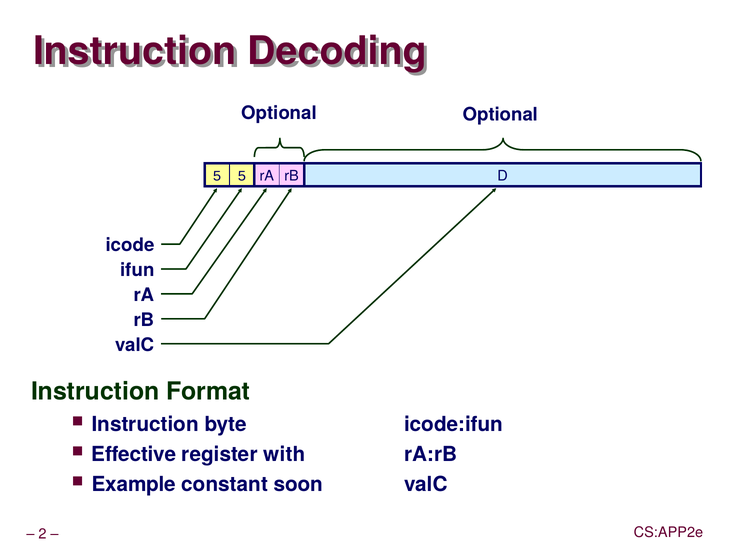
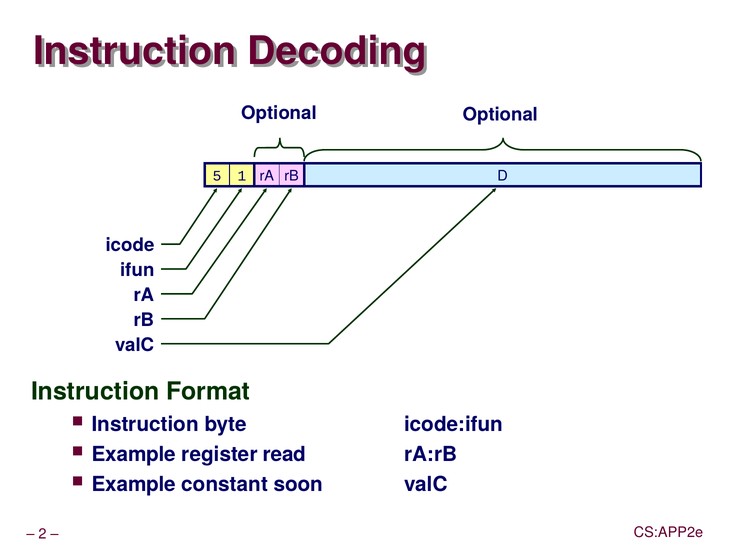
5 5: 5 -> 1
Effective at (134, 454): Effective -> Example
with: with -> read
